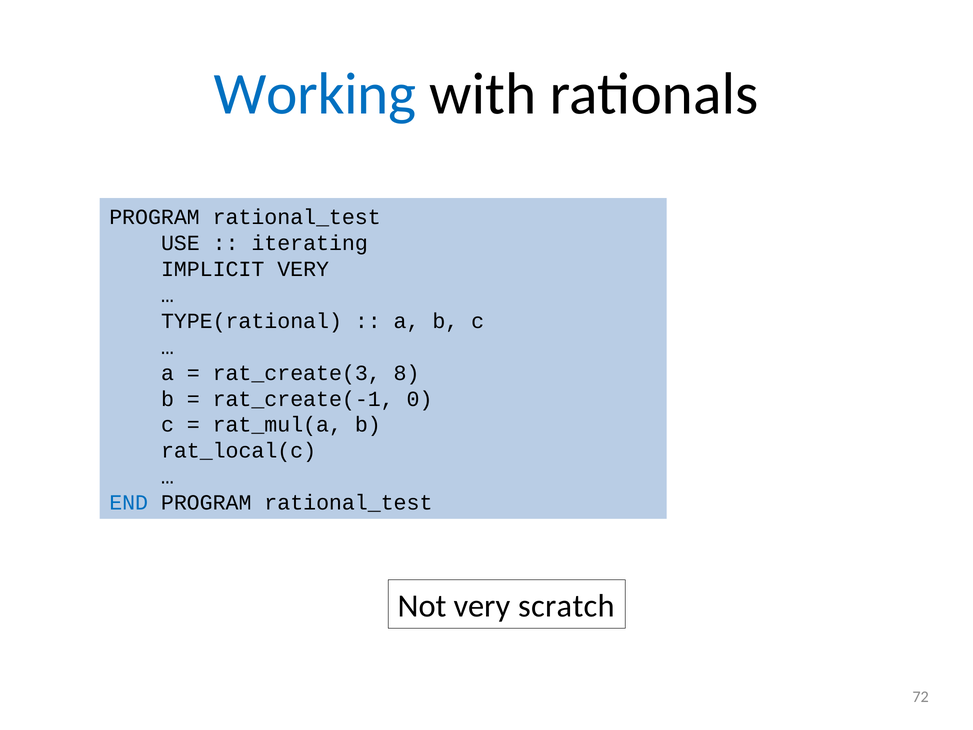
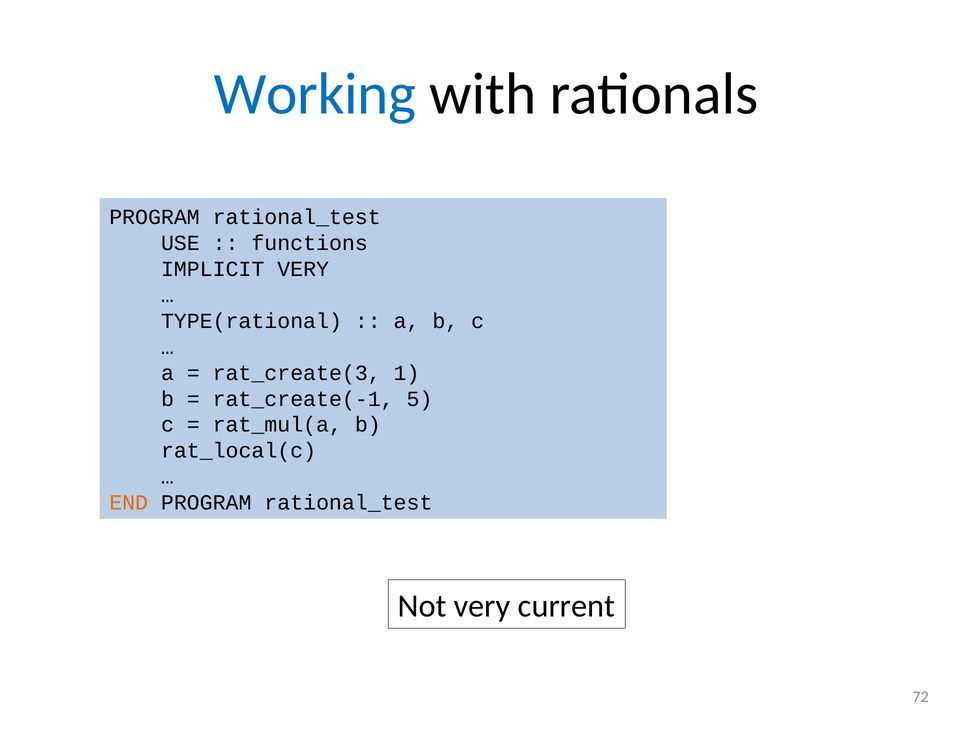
iterating: iterating -> functions
8: 8 -> 1
0: 0 -> 5
END colour: blue -> orange
scratch: scratch -> current
